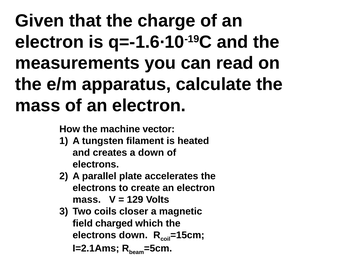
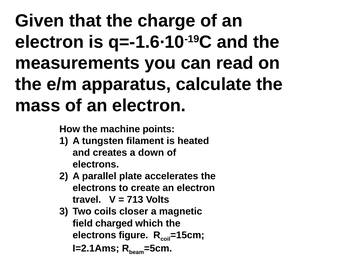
vector: vector -> points
mass at (87, 200): mass -> travel
129: 129 -> 713
electrons down: down -> figure
